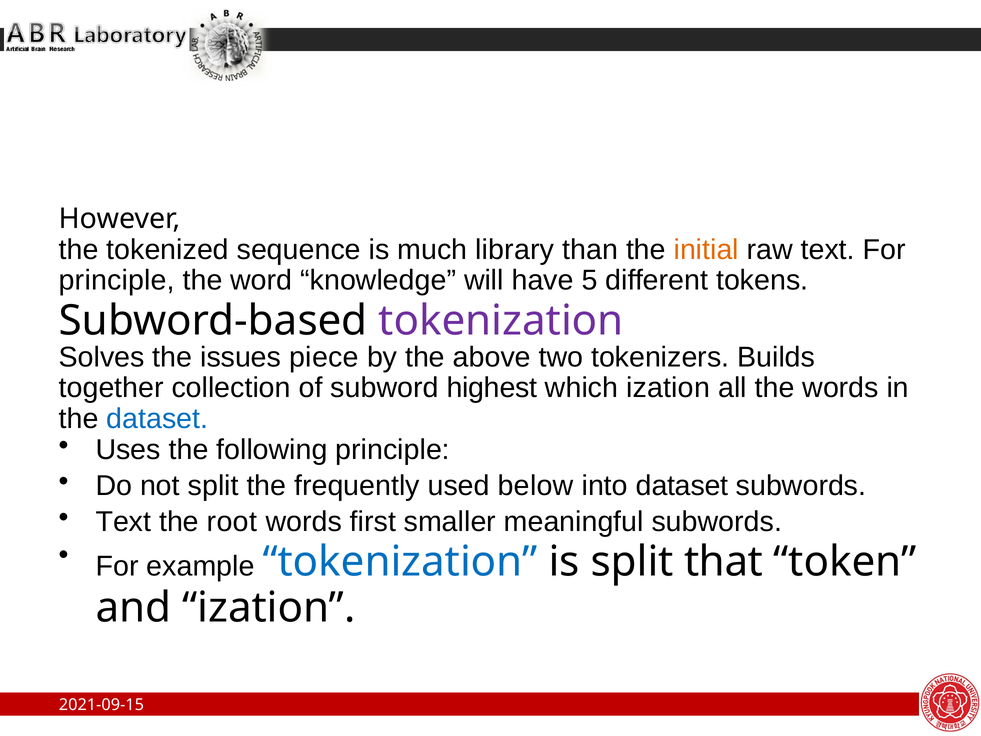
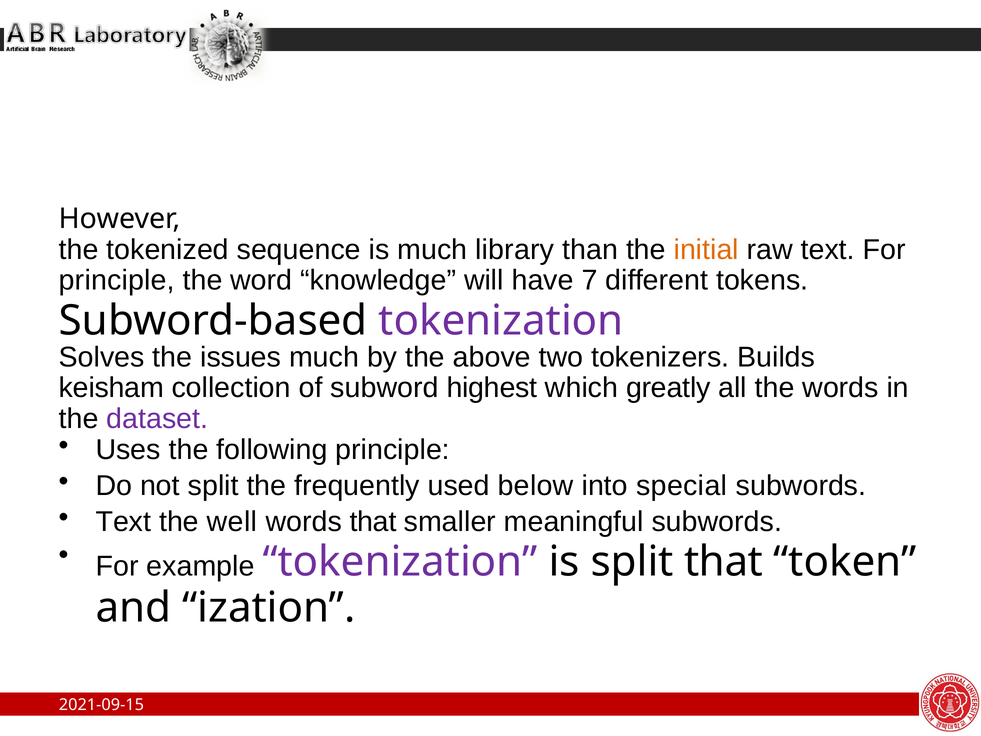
5: 5 -> 7
issues piece: piece -> much
together: together -> keisham
which ization: ization -> greatly
dataset at (157, 419) colour: blue -> purple
into dataset: dataset -> special
root: root -> well
words first: first -> that
tokenization at (400, 562) colour: blue -> purple
